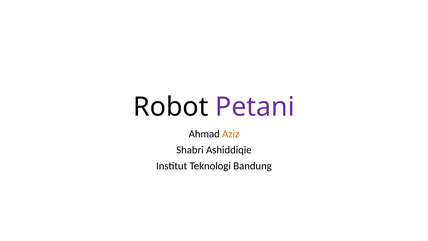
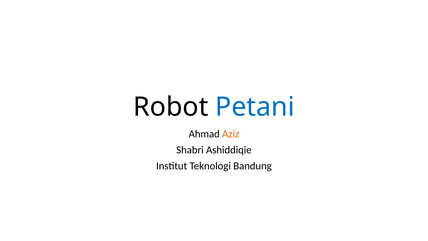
Petani colour: purple -> blue
